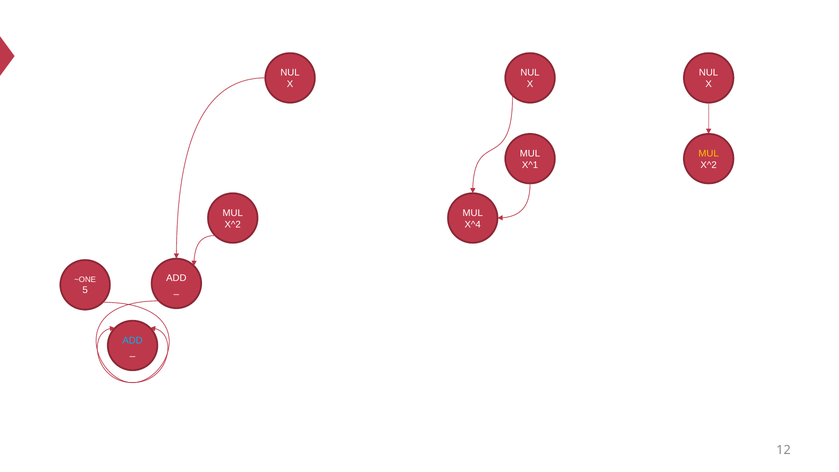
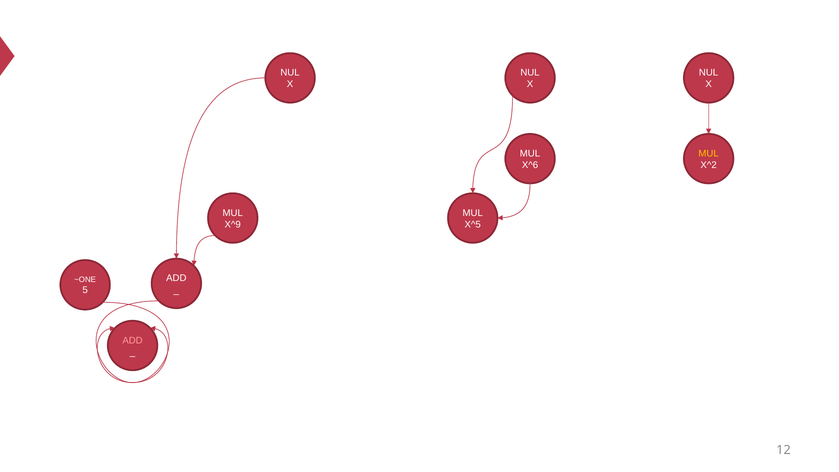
X^1: X^1 -> X^6
X^2 at (233, 224): X^2 -> X^9
X^4: X^4 -> X^5
ADD at (133, 340) colour: light blue -> pink
